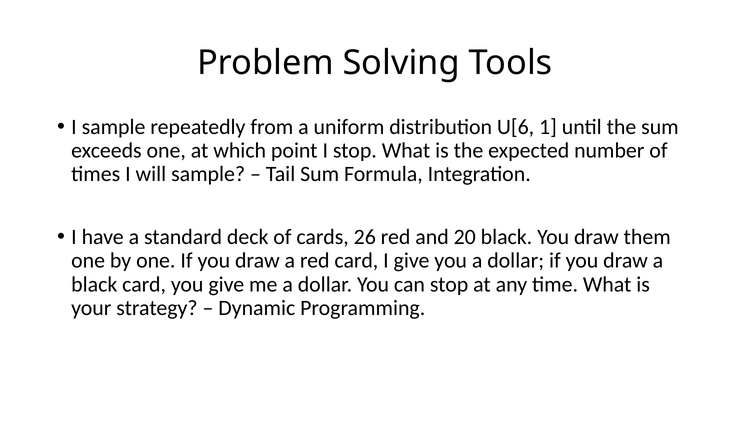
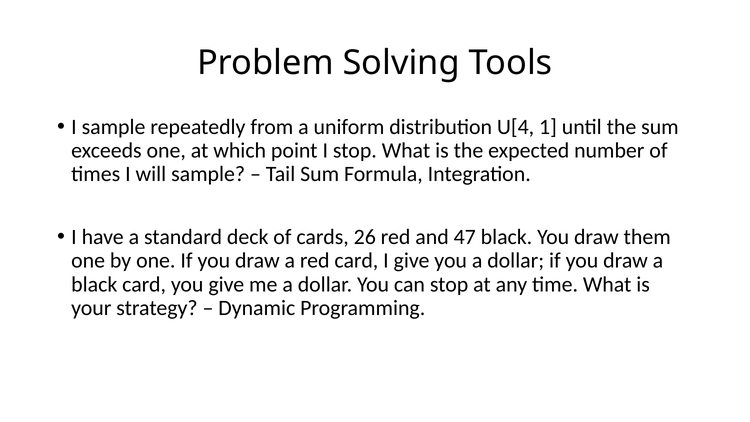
U[6: U[6 -> U[4
20: 20 -> 47
